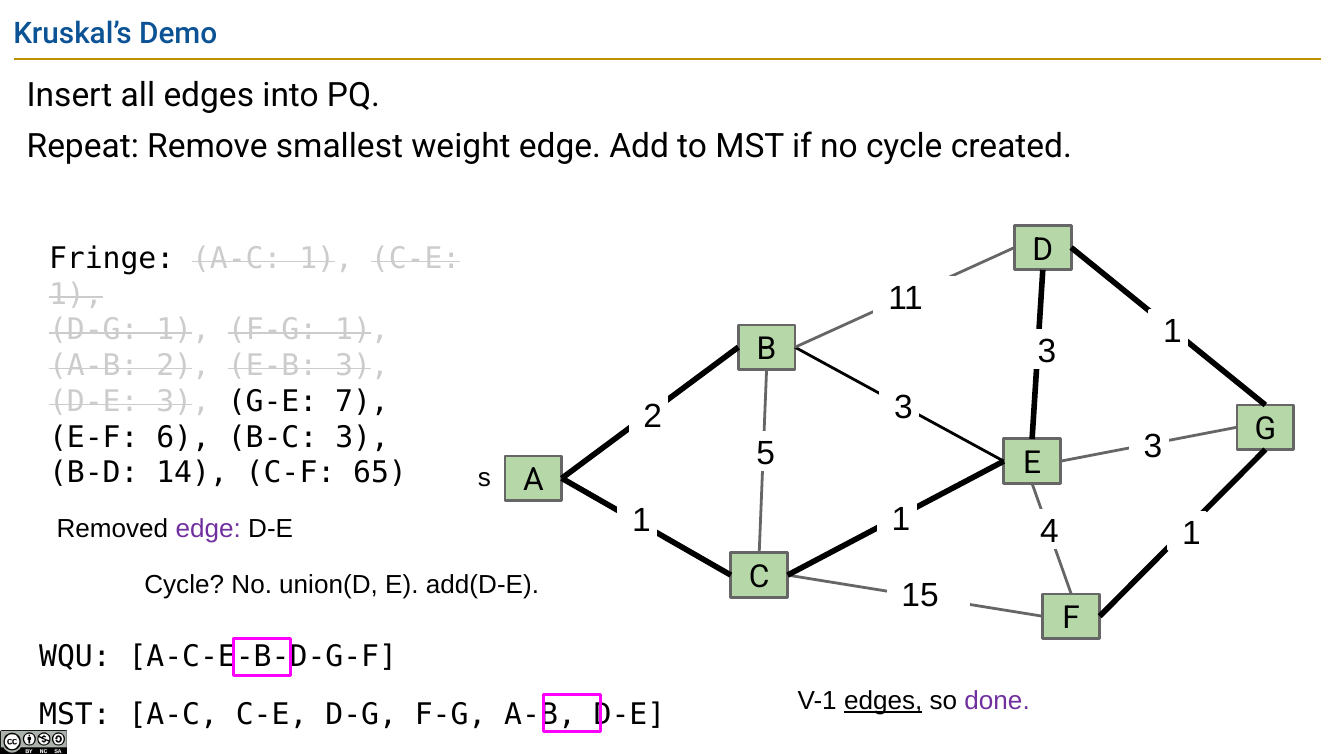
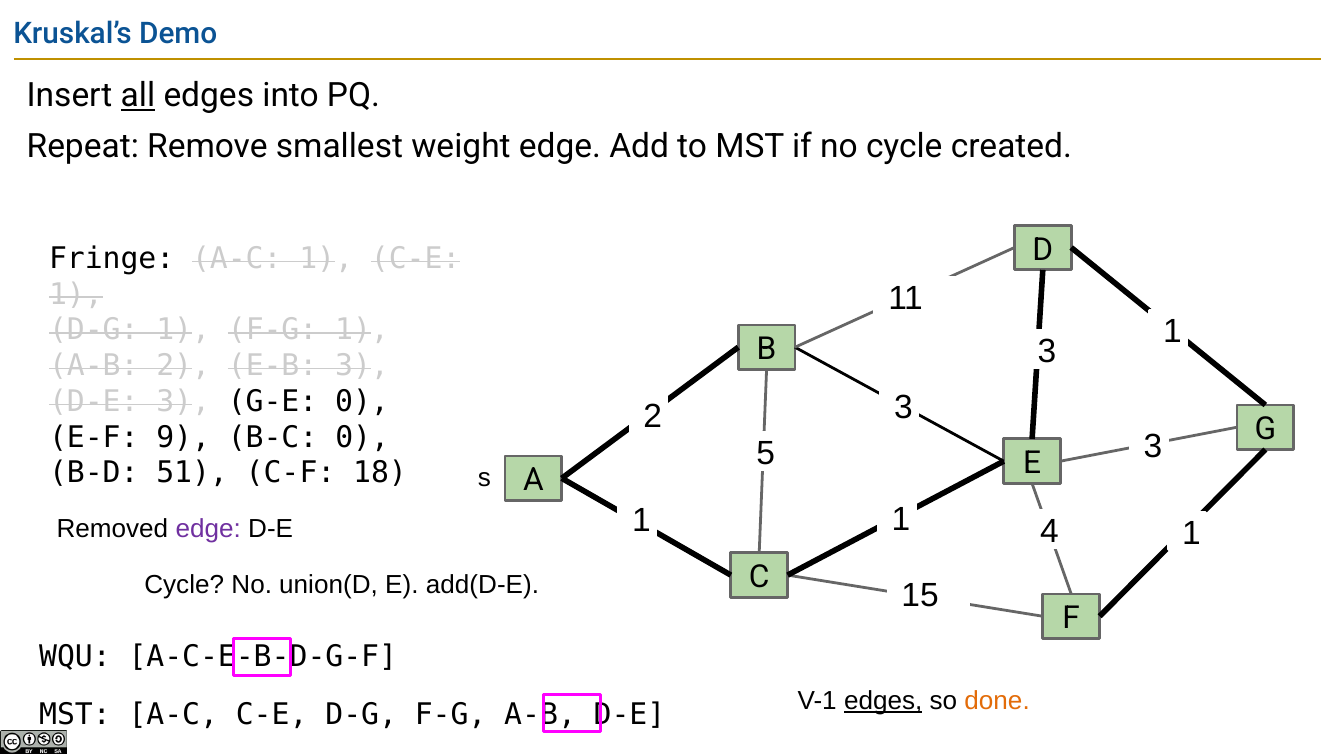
all underline: none -> present
G-E 7: 7 -> 0
6: 6 -> 9
B-C 3: 3 -> 0
14: 14 -> 51
65: 65 -> 18
done colour: purple -> orange
